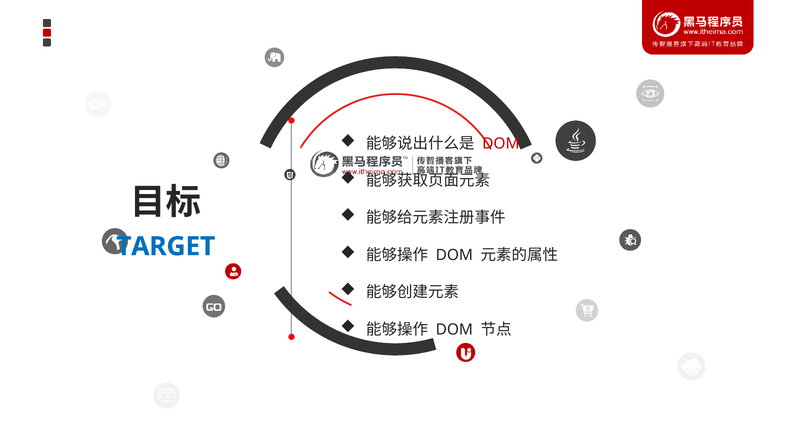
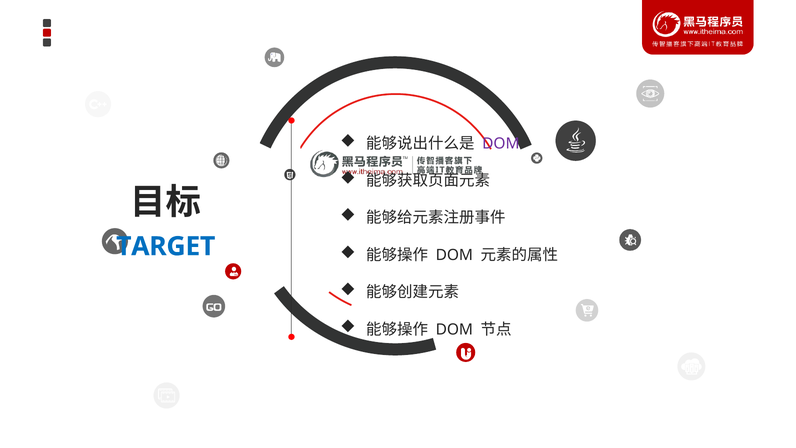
DOM at (501, 143) colour: red -> purple
